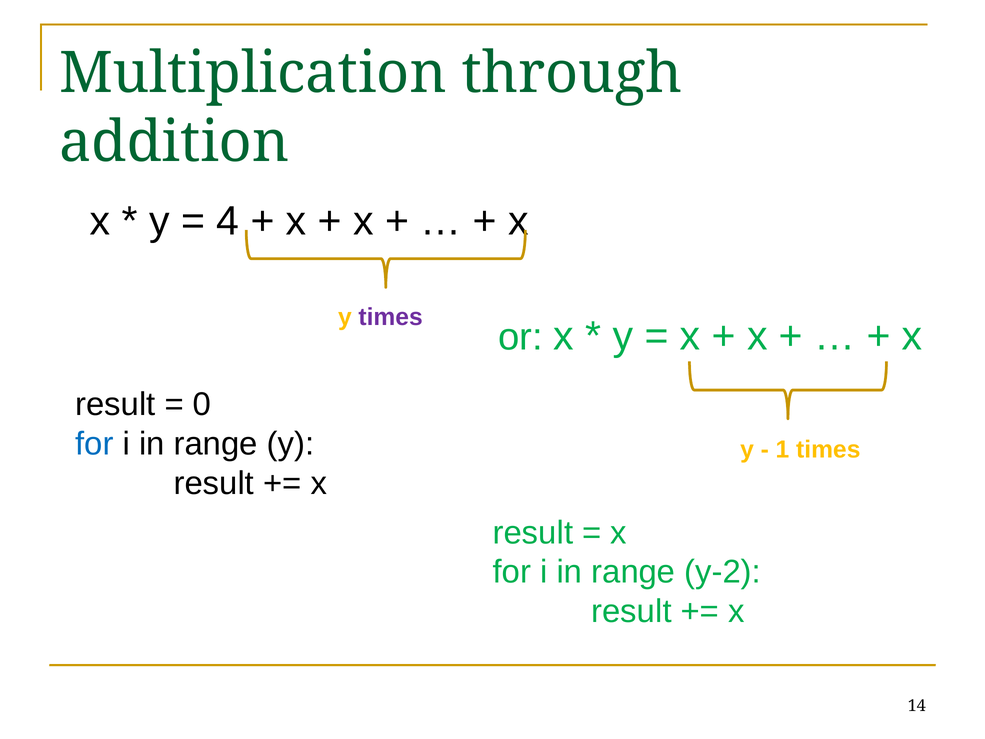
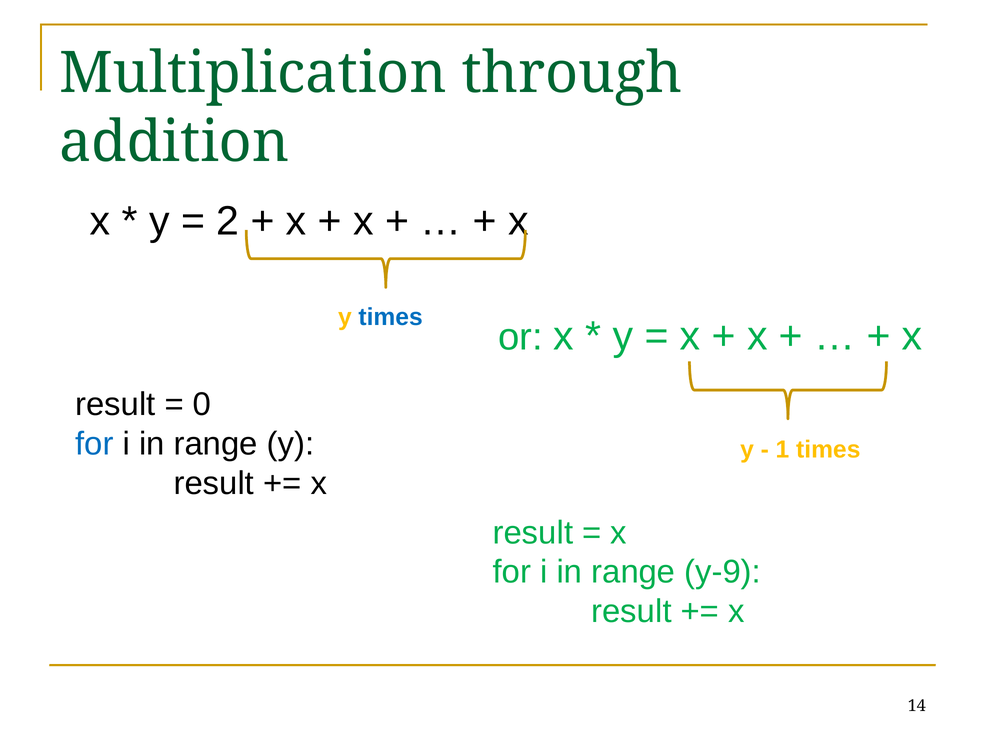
4: 4 -> 2
times at (391, 317) colour: purple -> blue
y-2: y-2 -> y-9
